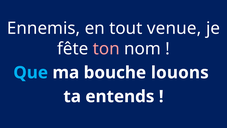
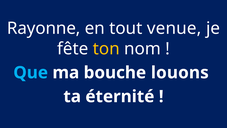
Ennemis: Ennemis -> Rayonne
ton colour: pink -> yellow
entends: entends -> éternité
